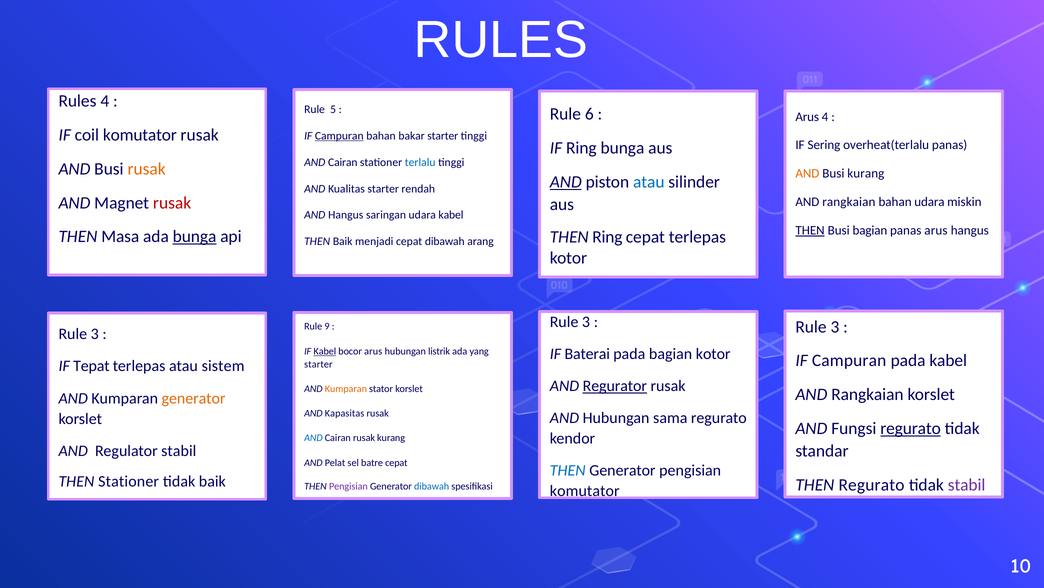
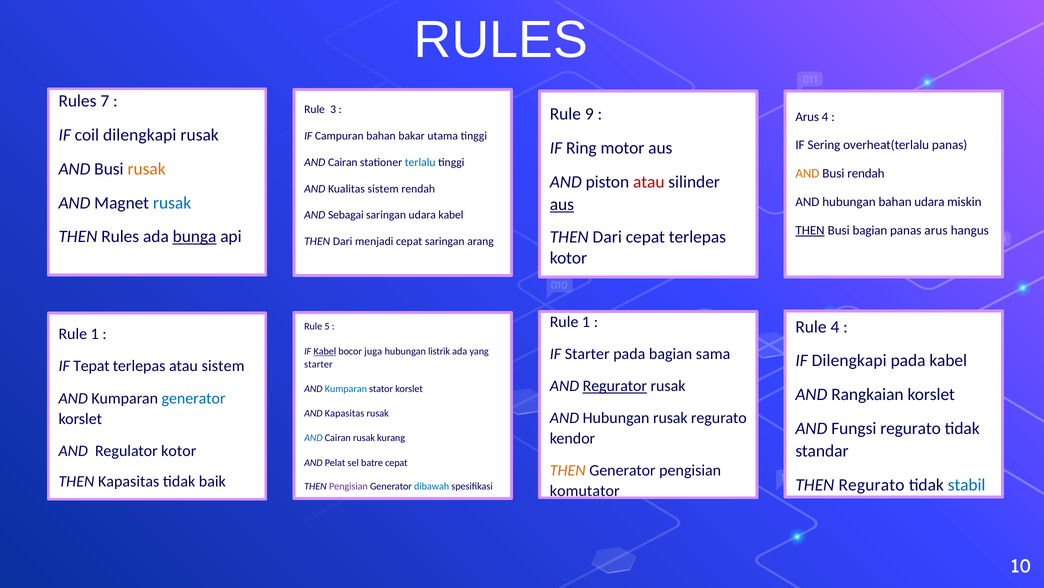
Rules 4: 4 -> 7
5: 5 -> 3
6: 6 -> 9
coil komutator: komutator -> dilengkapi
Campuran at (339, 136) underline: present -> none
bakar starter: starter -> utama
Ring bunga: bunga -> motor
Busi kurang: kurang -> rendah
AND at (566, 182) underline: present -> none
atau at (649, 182) colour: blue -> red
Kualitas starter: starter -> sistem
rusak at (172, 203) colour: red -> blue
rangkaian at (849, 202): rangkaian -> hubungan
aus at (562, 204) underline: none -> present
AND Hangus: Hangus -> Sebagai
THEN Masa: Masa -> Rules
Ring at (607, 237): Ring -> Dari
Baik at (343, 241): Baik -> Dari
cepat dibawah: dibawah -> saringan
3 at (586, 321): 3 -> 1
3 at (835, 326): 3 -> 4
9: 9 -> 5
3 at (95, 334): 3 -> 1
bocor arus: arus -> juga
IF Baterai: Baterai -> Starter
bagian kotor: kotor -> sama
Campuran at (849, 360): Campuran -> Dilengkapi
Kumparan at (346, 388) colour: orange -> blue
generator at (194, 398) colour: orange -> blue
Hubungan sama: sama -> rusak
regurato at (911, 428) underline: present -> none
Regulator stabil: stabil -> kotor
THEN at (568, 470) colour: blue -> orange
THEN Stationer: Stationer -> Kapasitas
stabil at (967, 484) colour: purple -> blue
